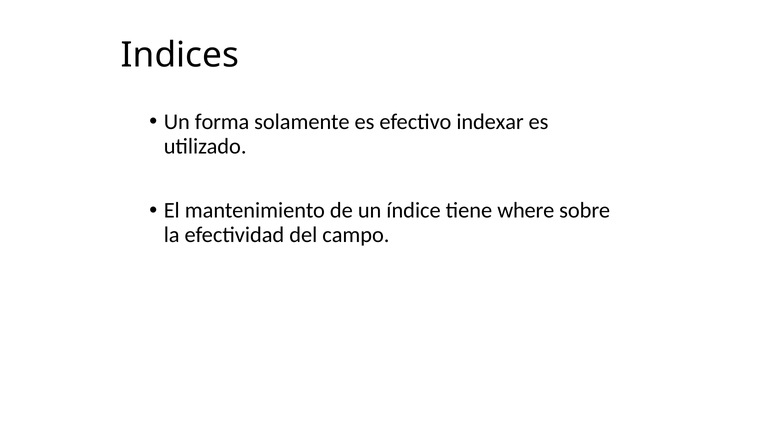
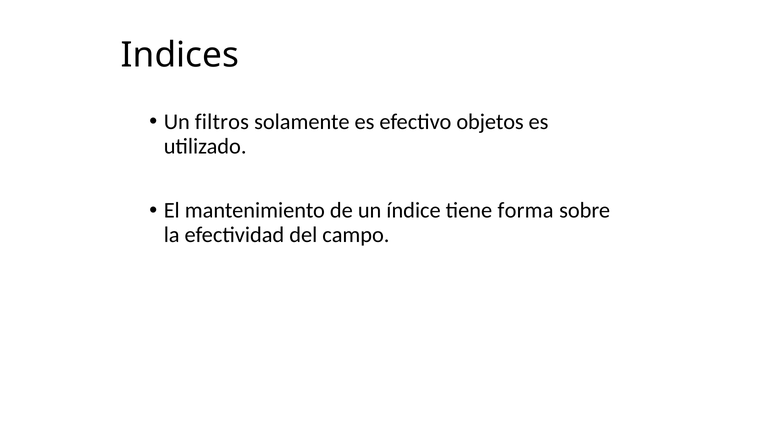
forma: forma -> filtros
indexar: indexar -> objetos
where: where -> forma
